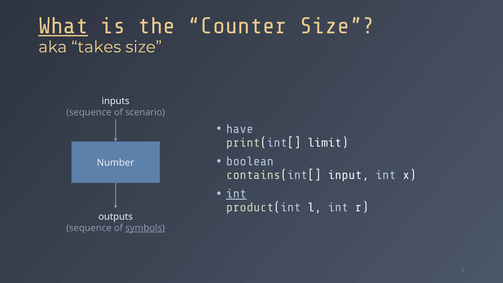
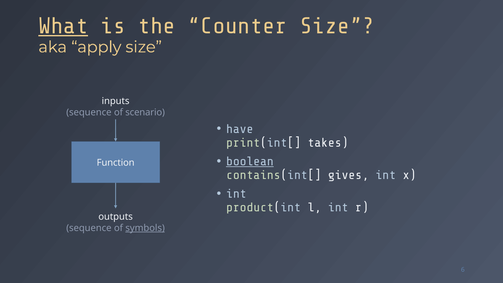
takes: takes -> apply
limit: limit -> takes
boolean underline: none -> present
Number: Number -> Function
input: input -> gives
int at (236, 194) underline: present -> none
